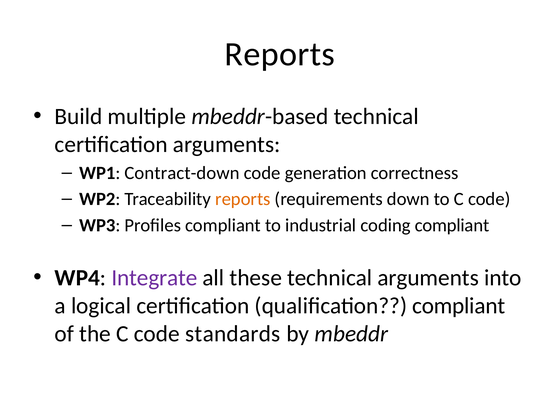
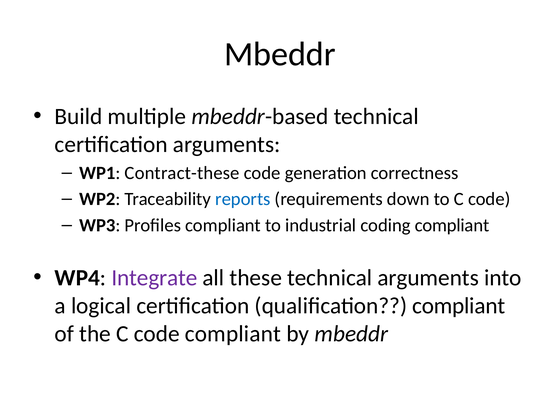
Reports at (280, 54): Reports -> Mbeddr
Contract-down: Contract-down -> Contract-these
reports at (243, 199) colour: orange -> blue
code standards: standards -> compliant
